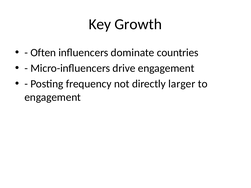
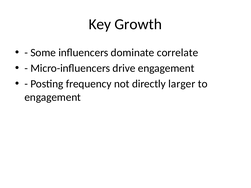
Often: Often -> Some
countries: countries -> correlate
